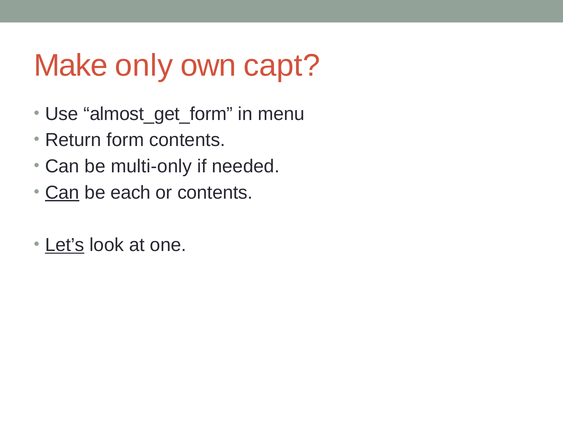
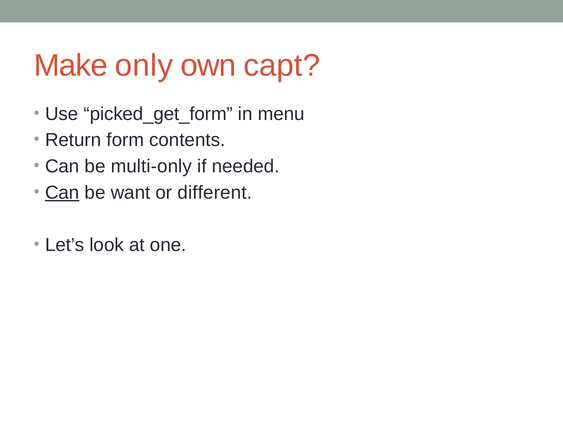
almost_get_form: almost_get_form -> picked_get_form
each: each -> want
or contents: contents -> different
Let’s underline: present -> none
